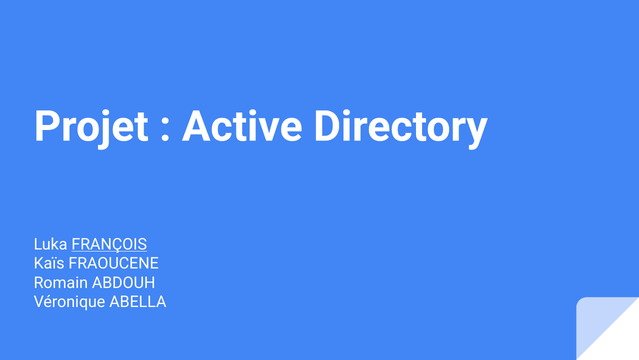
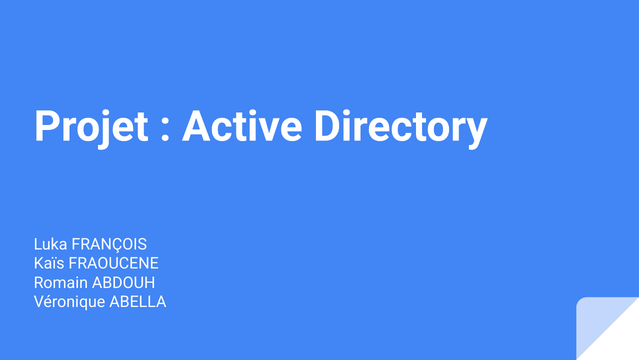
FRANÇOIS underline: present -> none
